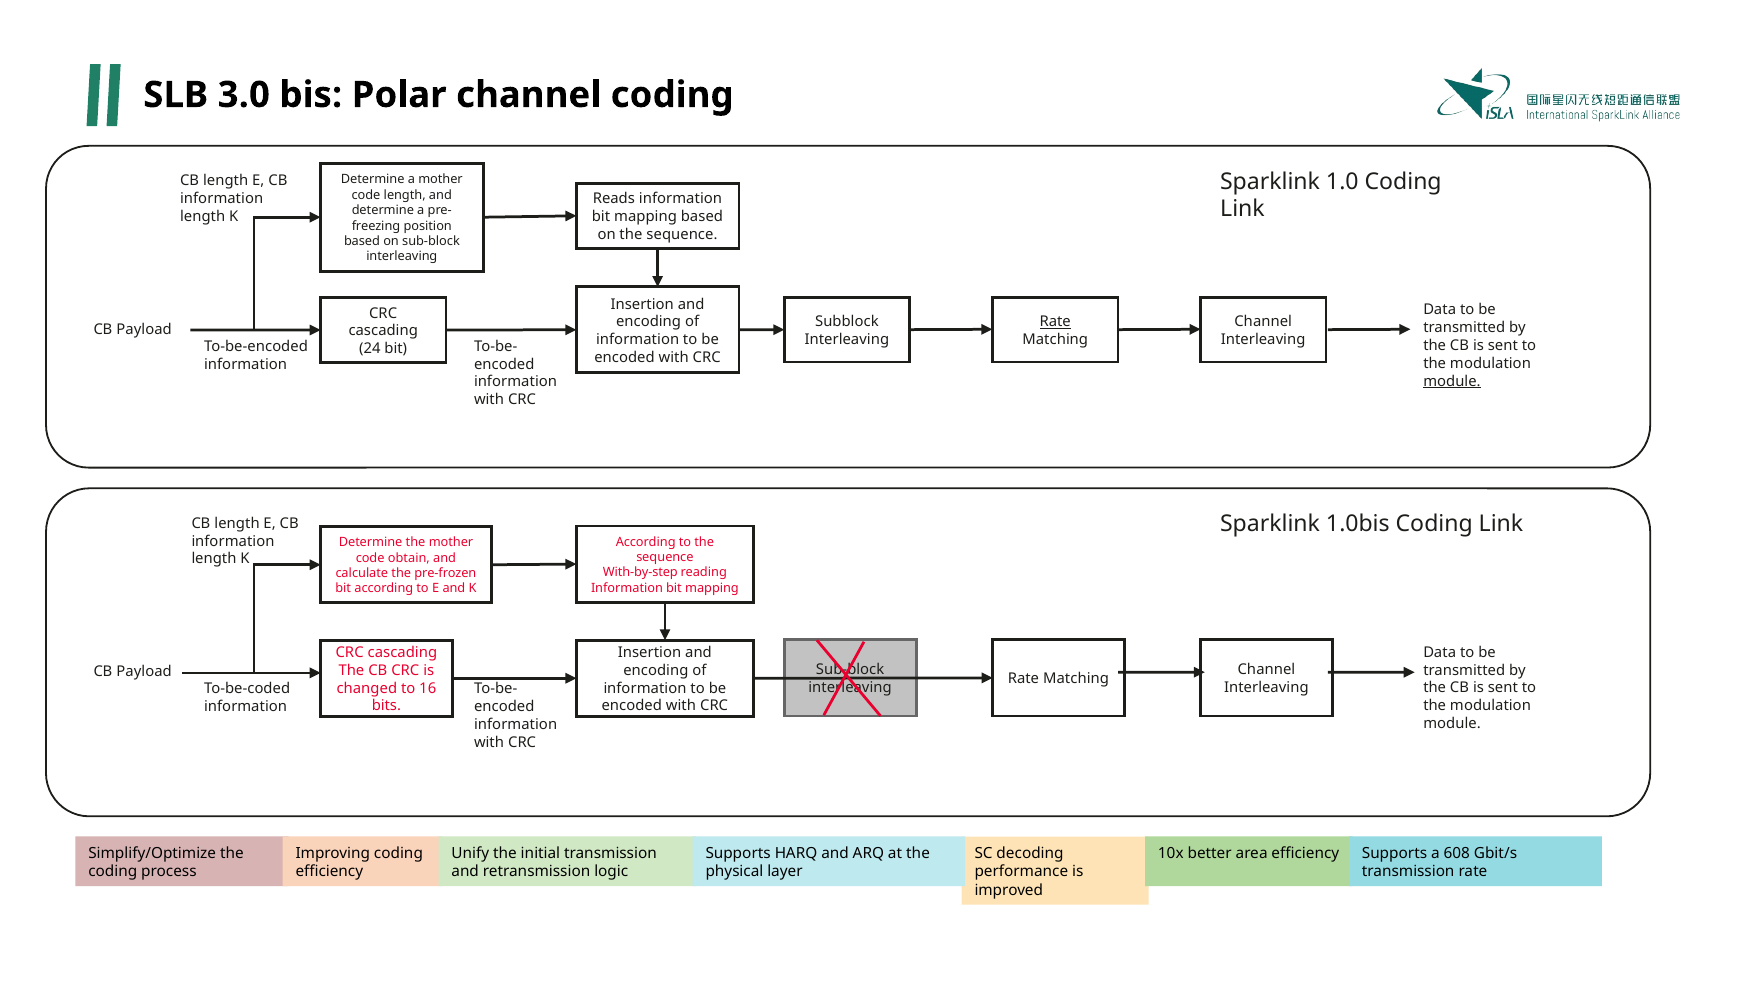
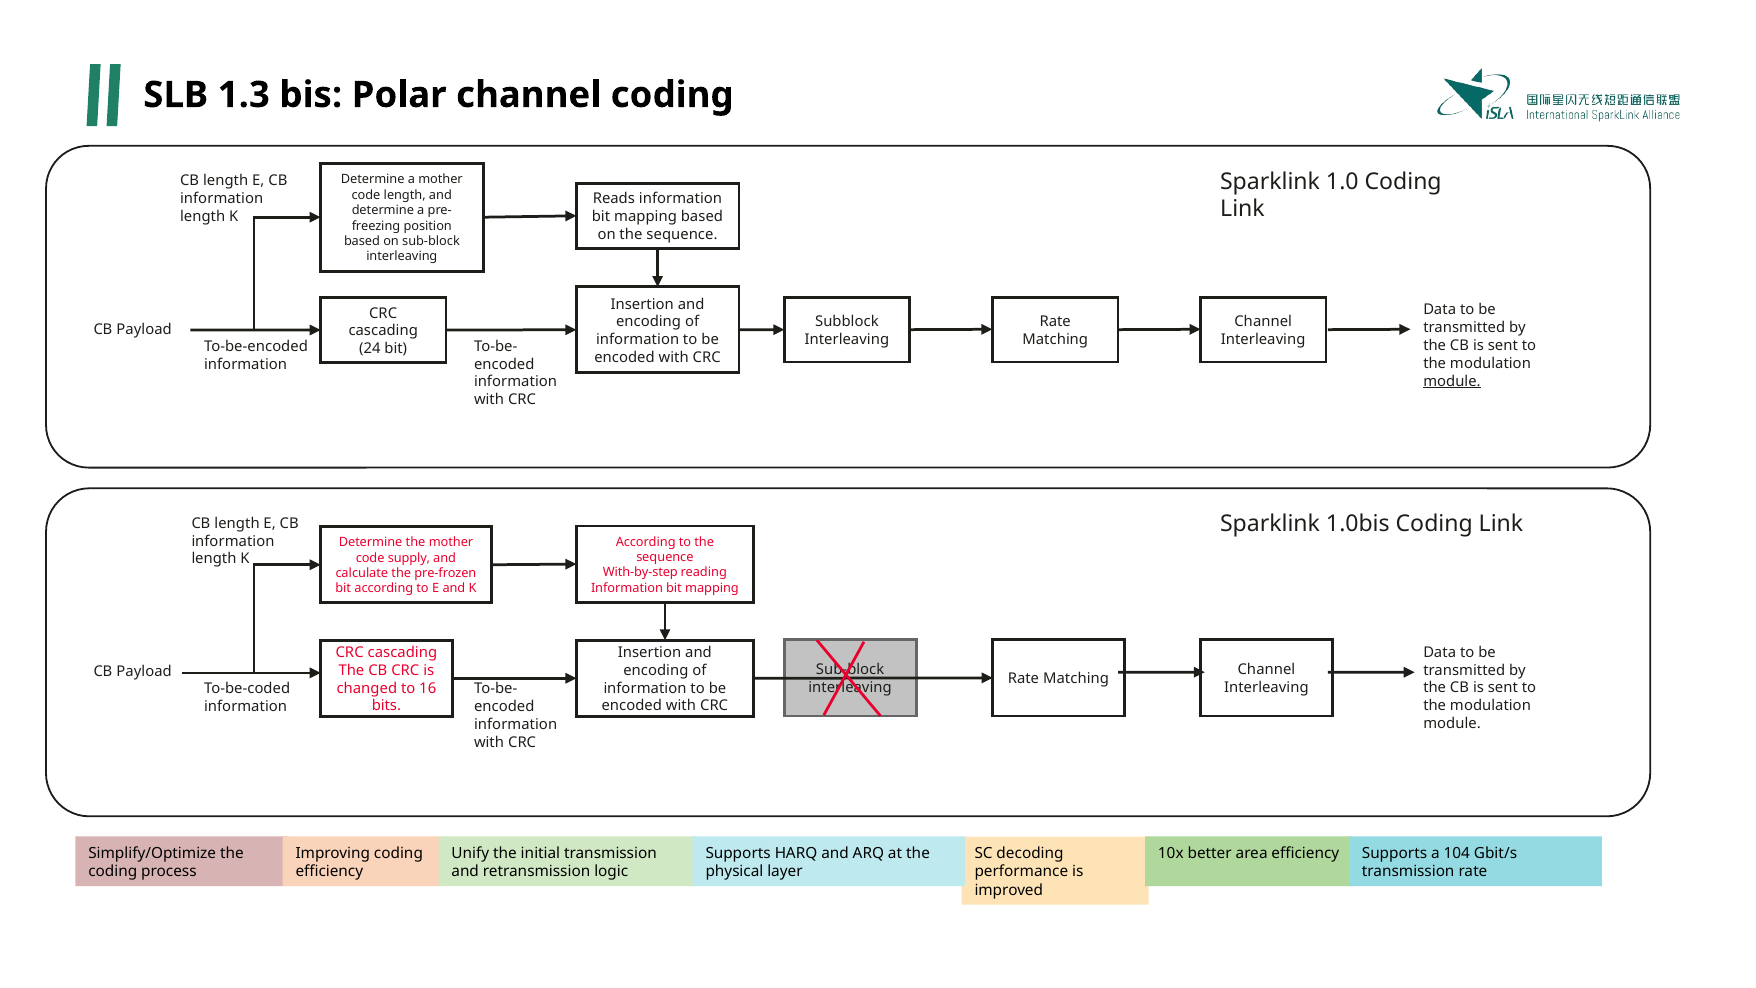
3.0: 3.0 -> 1.3
Rate at (1055, 322) underline: present -> none
obtain: obtain -> supply
608: 608 -> 104
